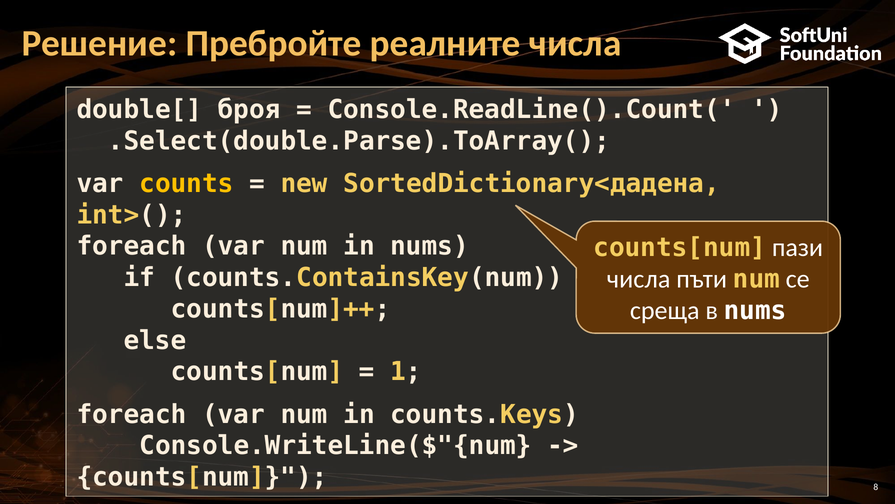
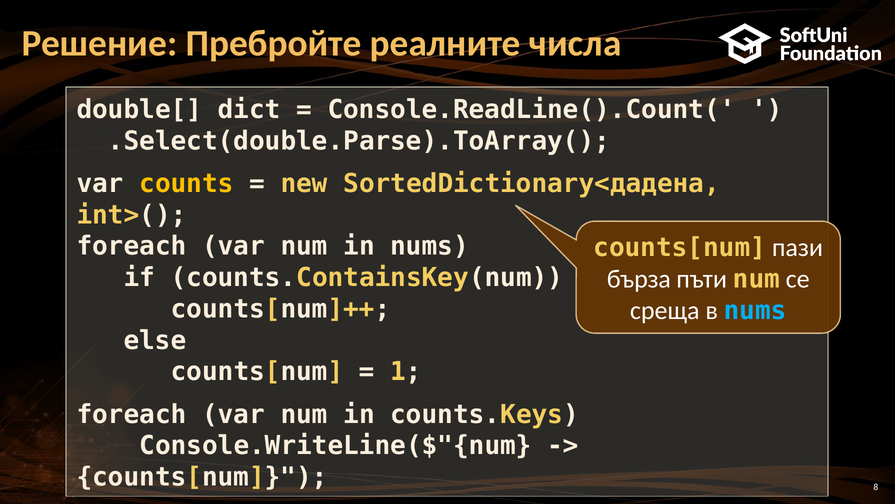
броя: броя -> dict
числа at (639, 279): числа -> бърза
nums at (755, 310) colour: white -> light blue
